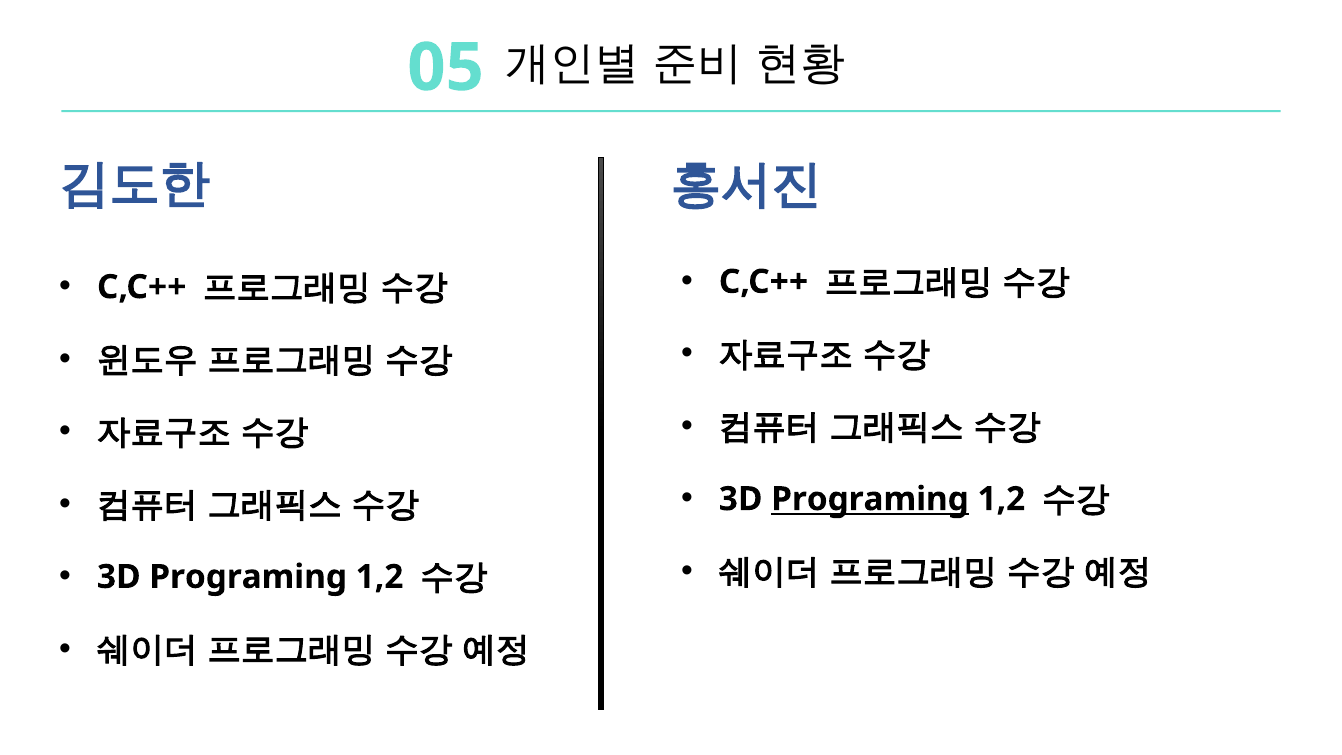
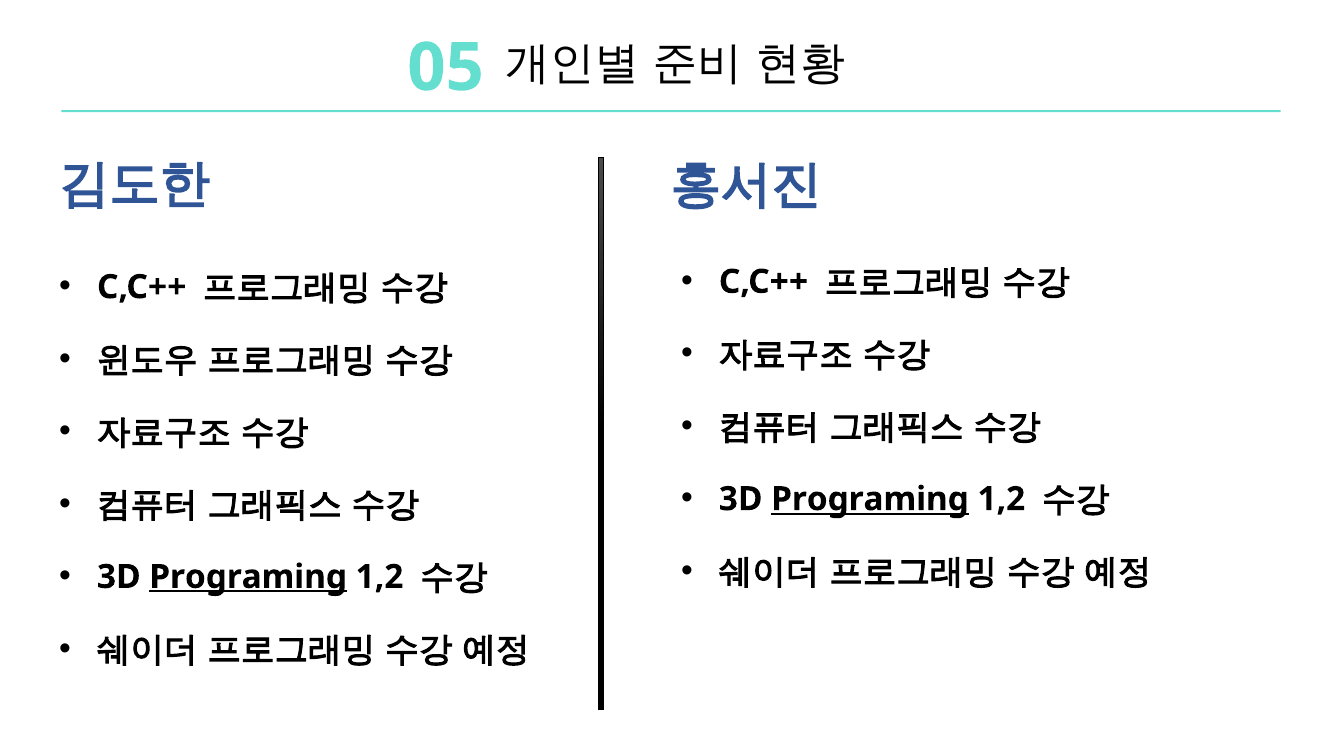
Programing at (248, 577) underline: none -> present
